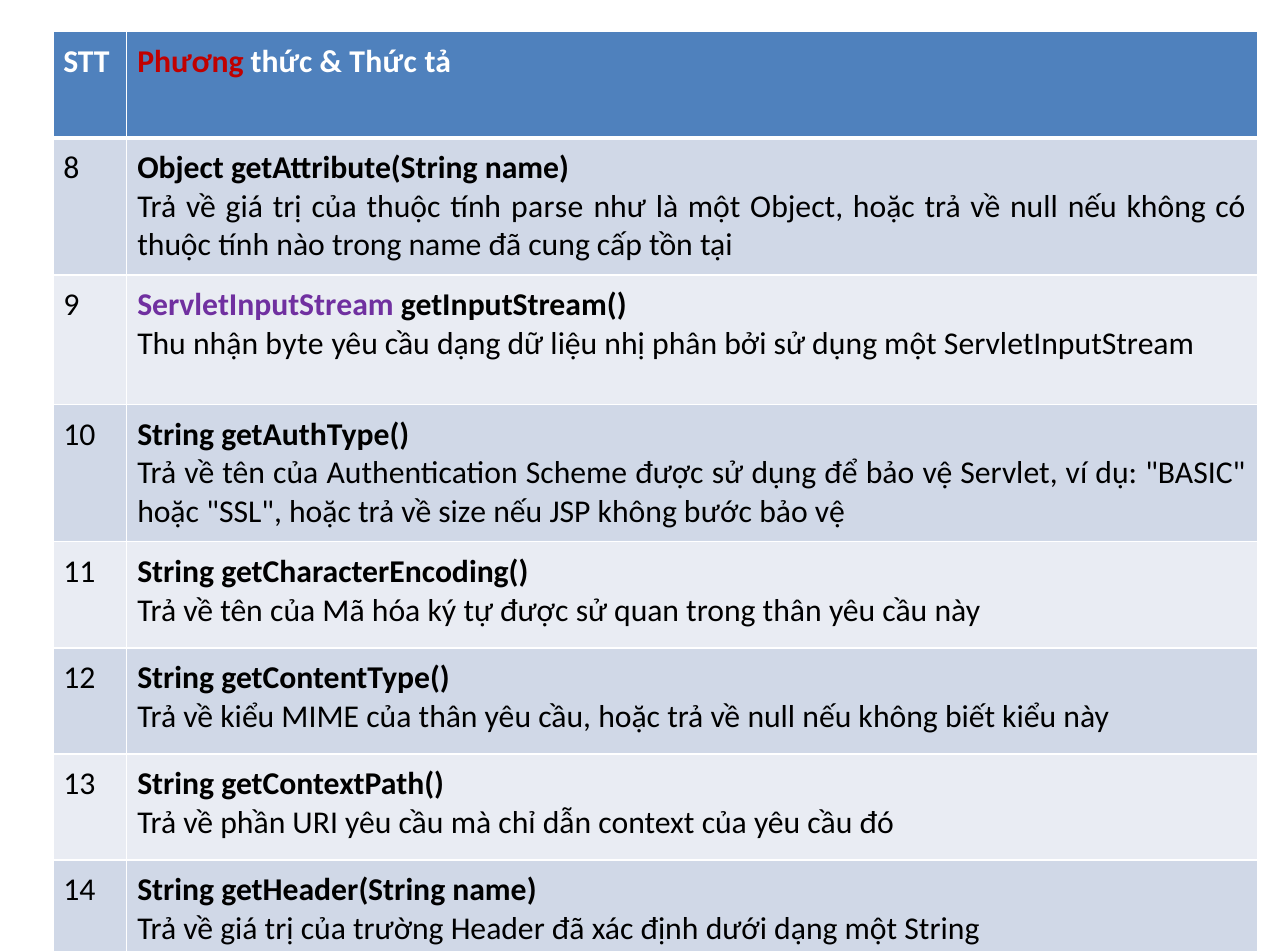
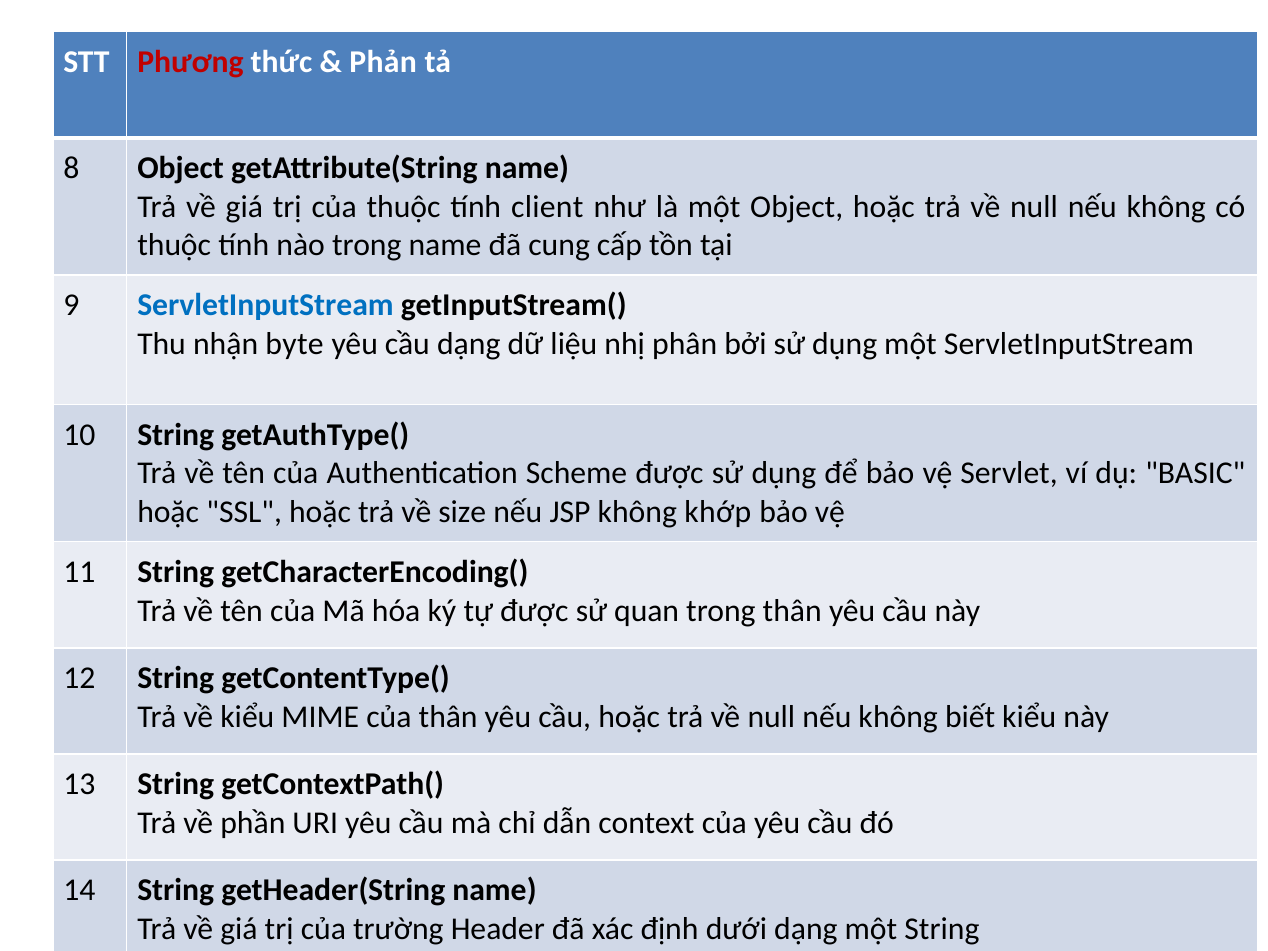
Thức at (383, 62): Thức -> Phản
parse: parse -> client
ServletInputStream at (265, 305) colour: purple -> blue
bước: bước -> khớp
